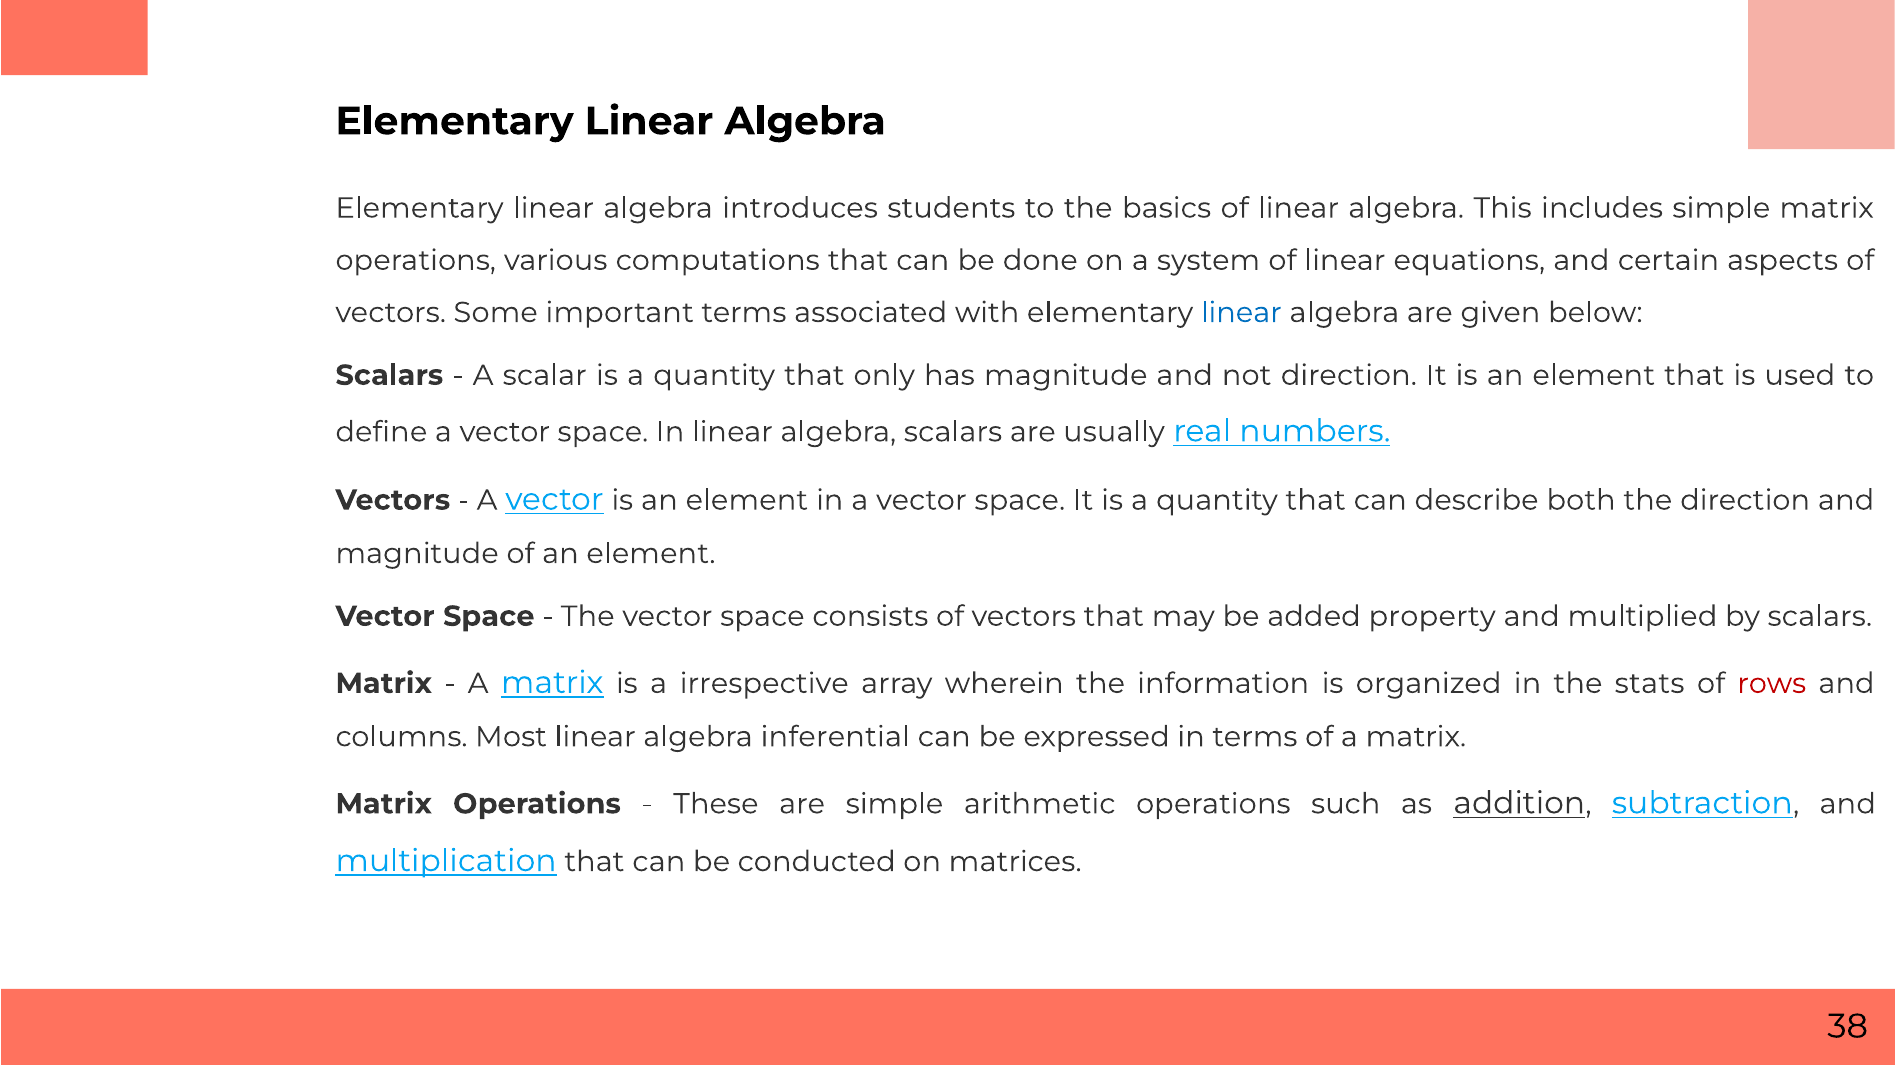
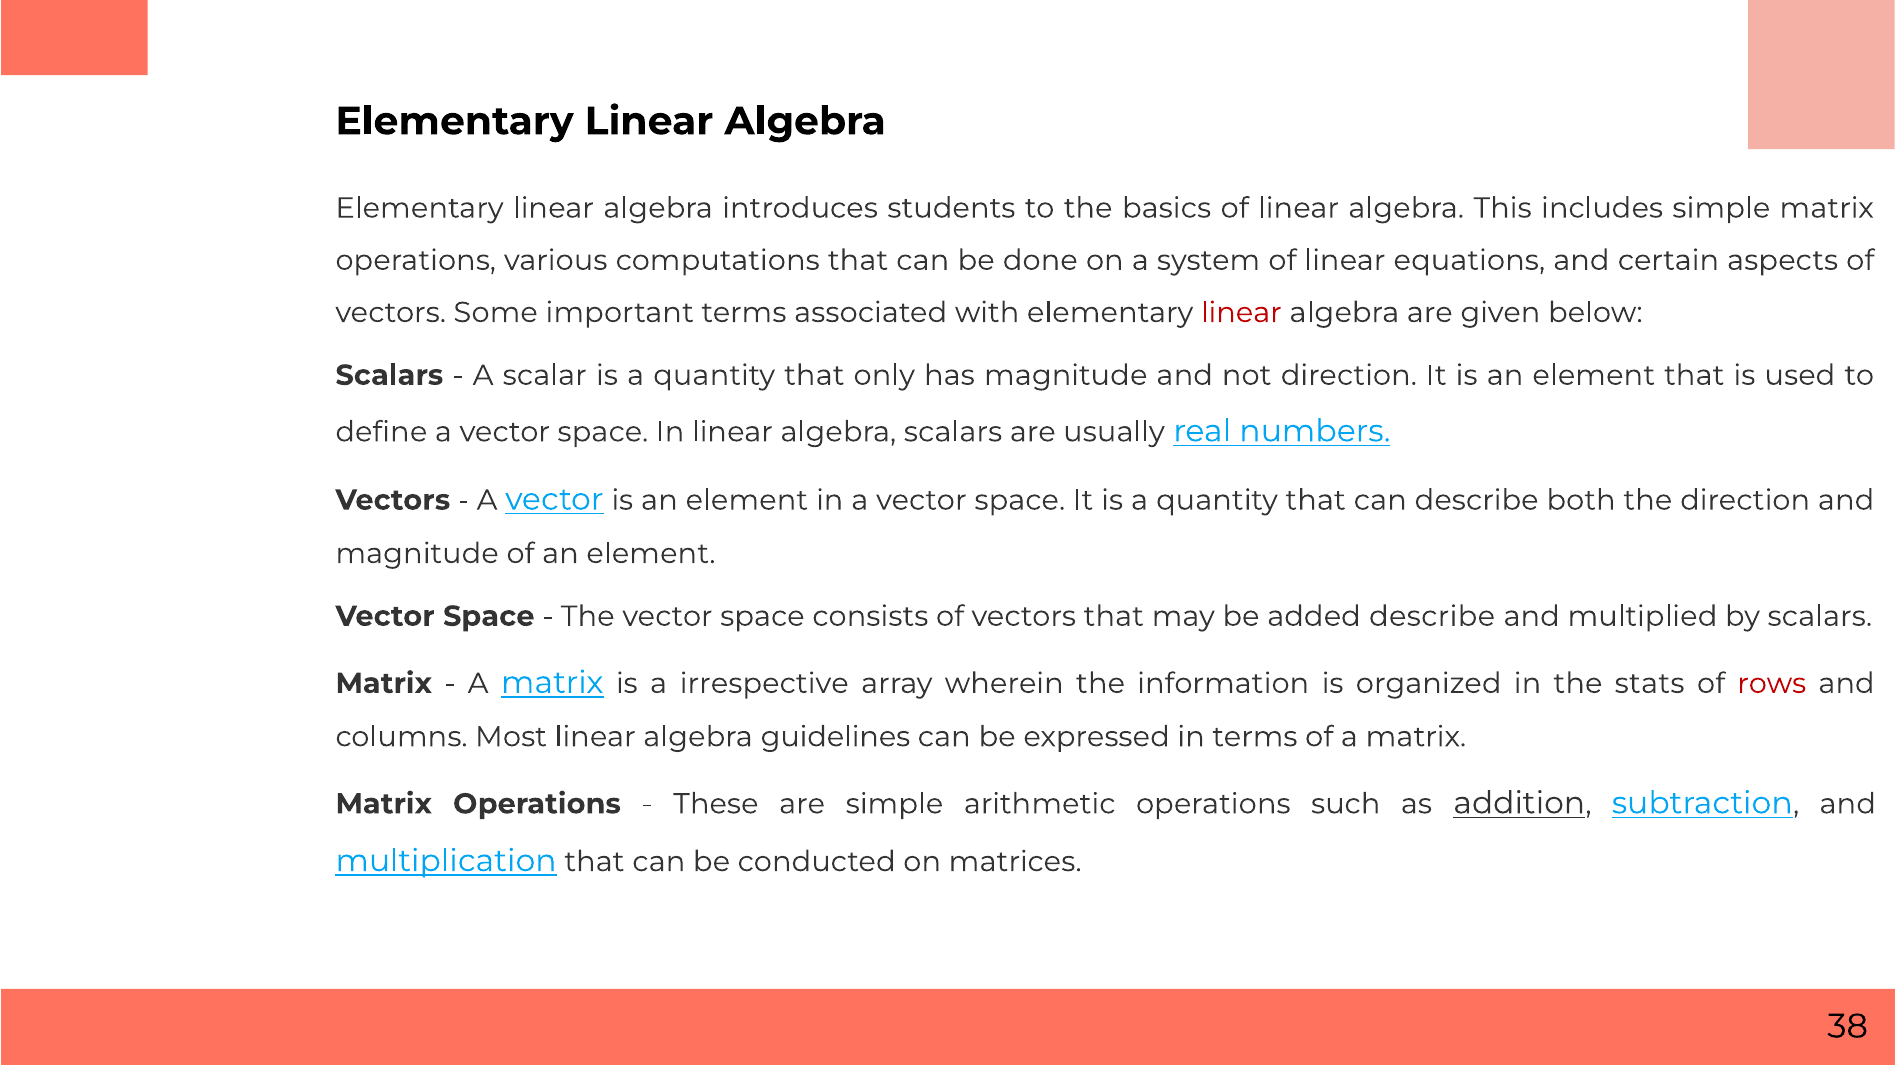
linear at (1241, 313) colour: blue -> red
added property: property -> describe
inferential: inferential -> guidelines
